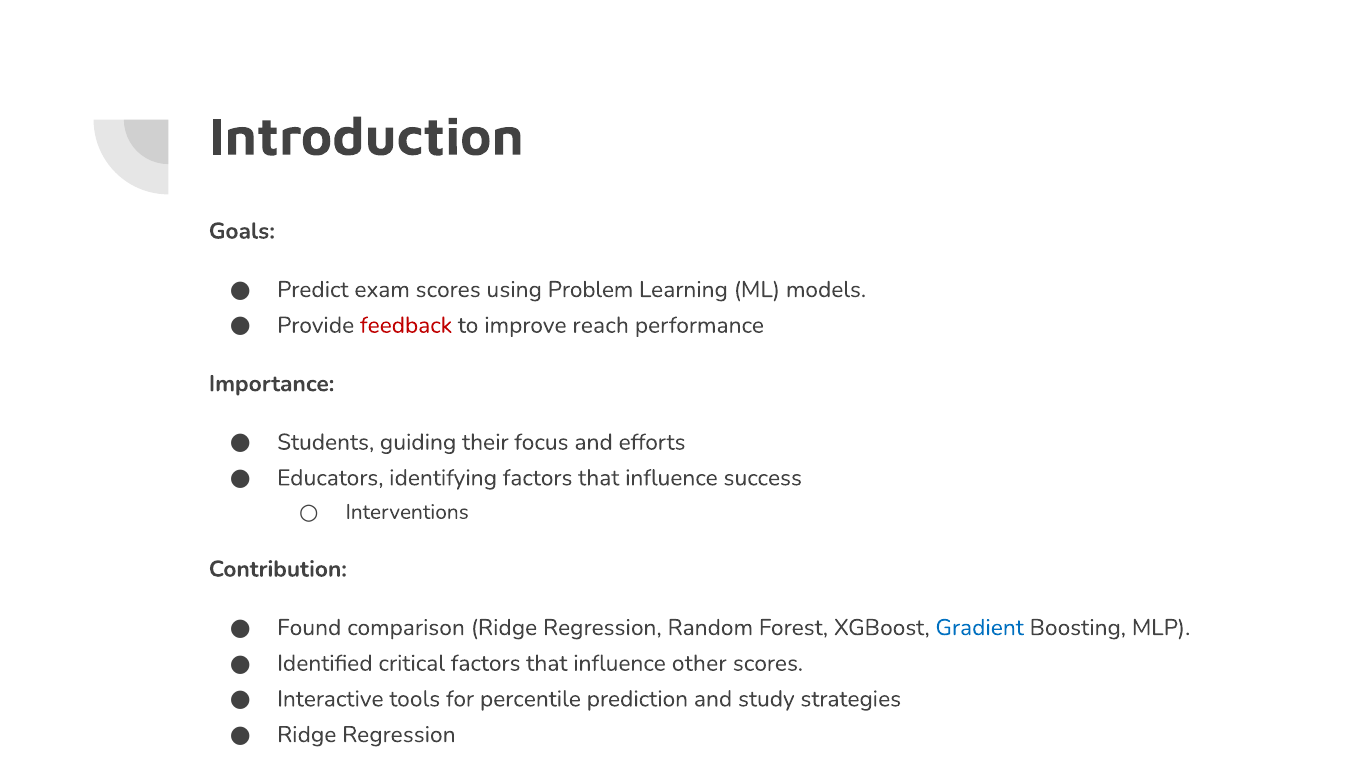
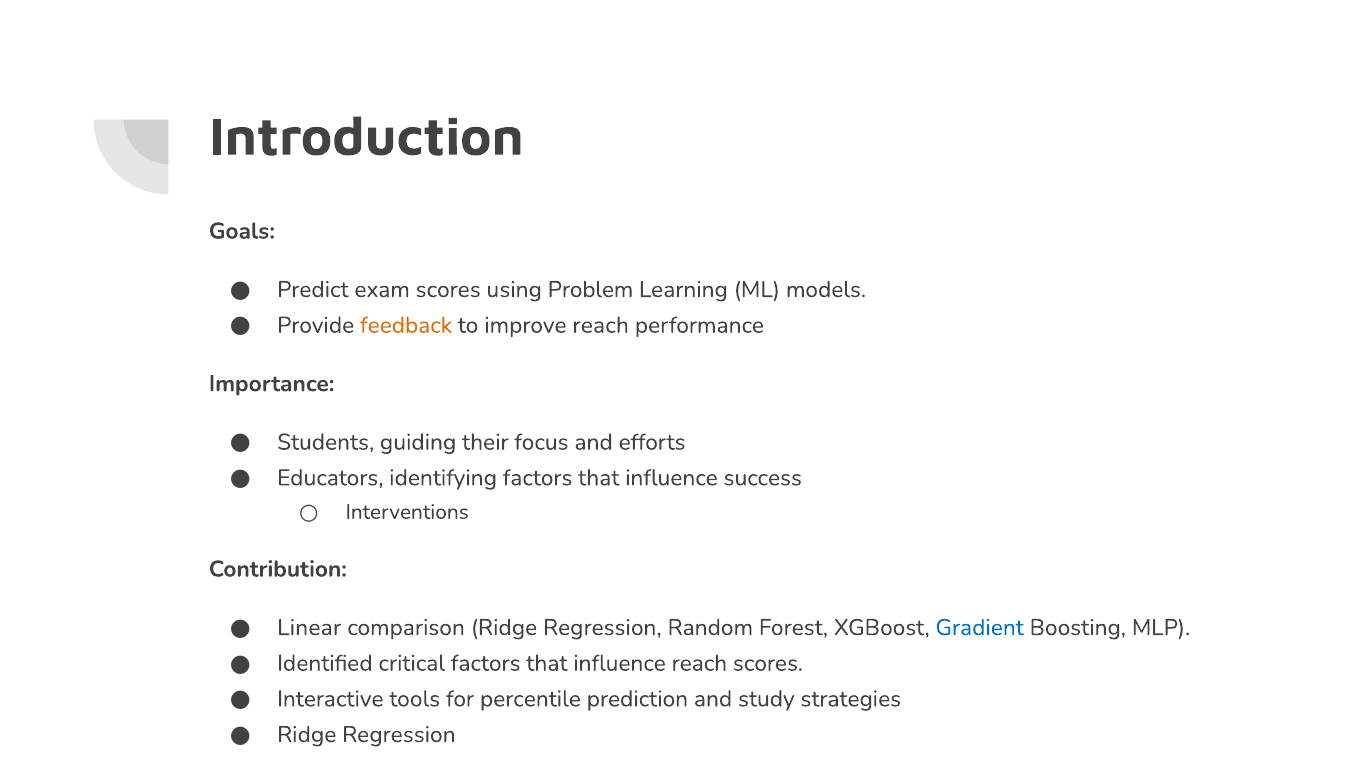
feedback colour: red -> orange
Found: Found -> Linear
influence other: other -> reach
